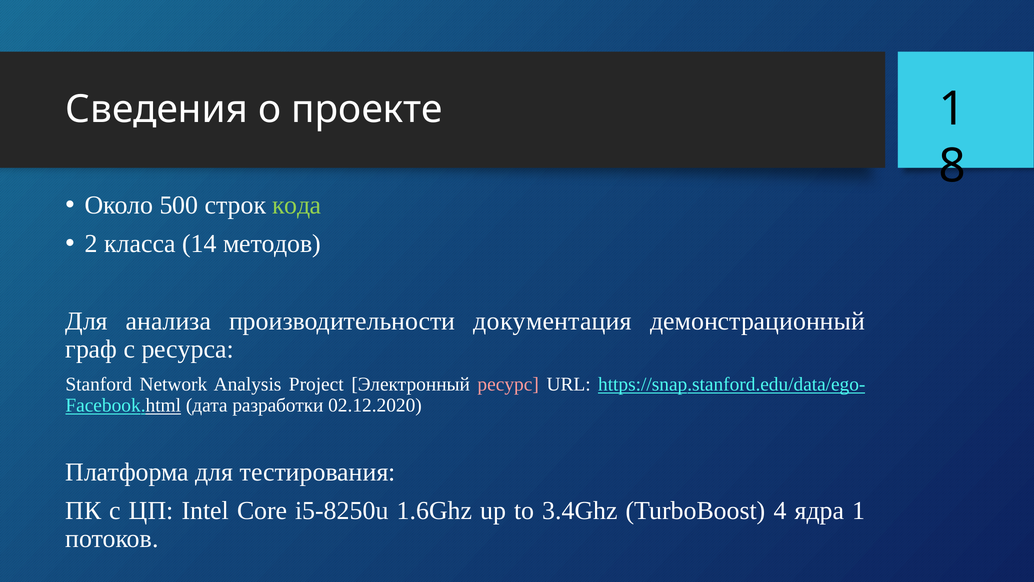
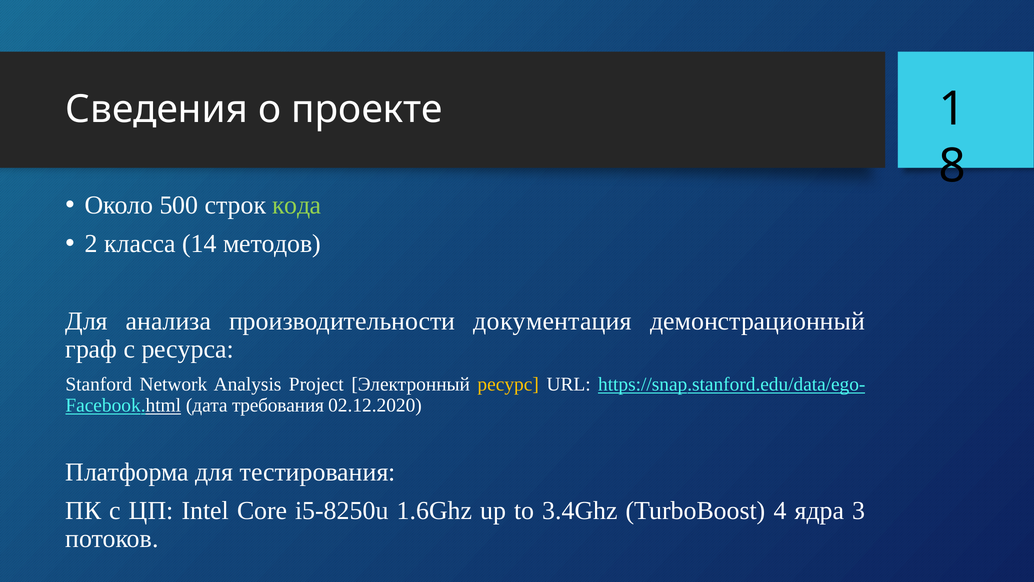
ресурс colour: pink -> yellow
разработки: разработки -> требования
ядра 1: 1 -> 3
